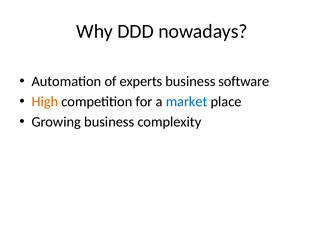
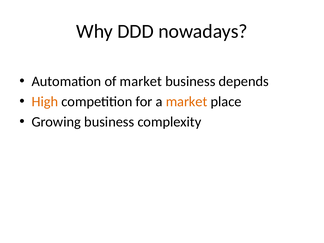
of experts: experts -> market
software: software -> depends
market at (187, 102) colour: blue -> orange
